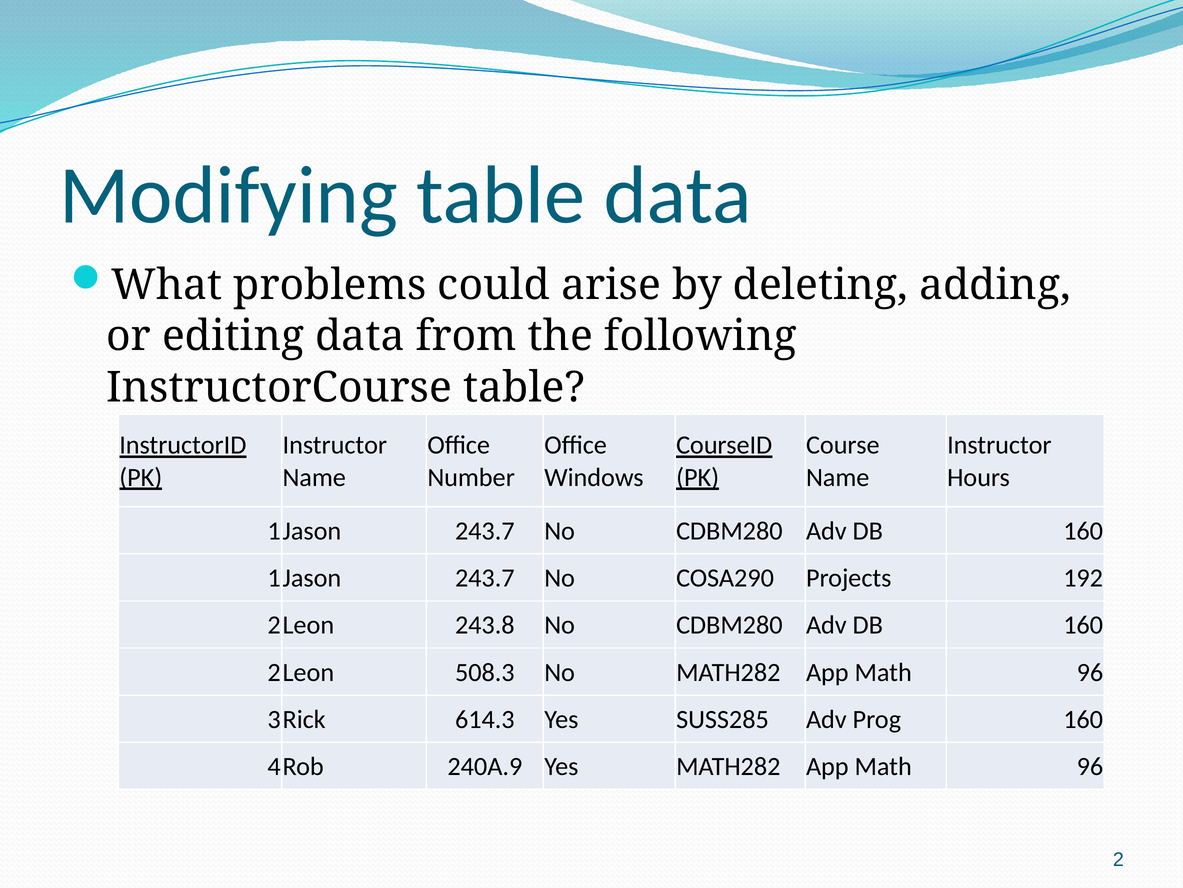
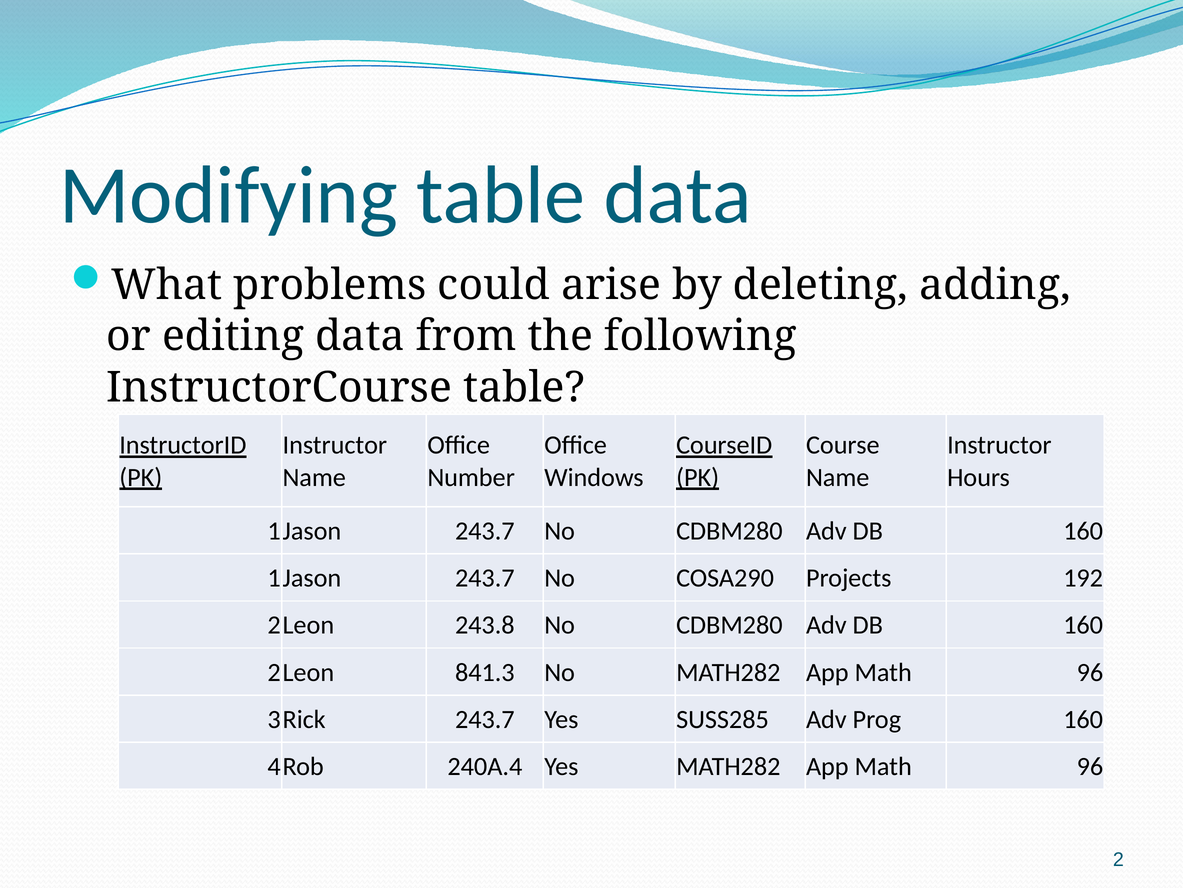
508.3: 508.3 -> 841.3
614.3 at (485, 719): 614.3 -> 243.7
240A.9: 240A.9 -> 240A.4
